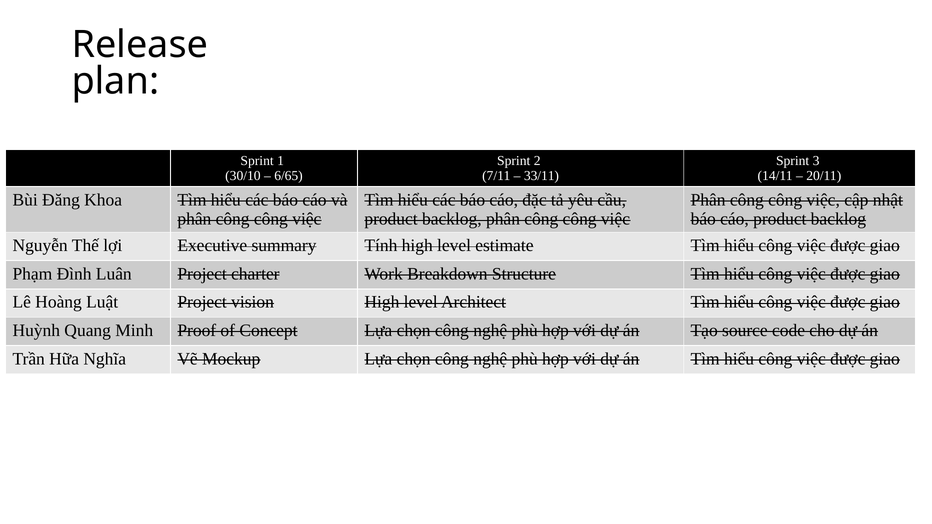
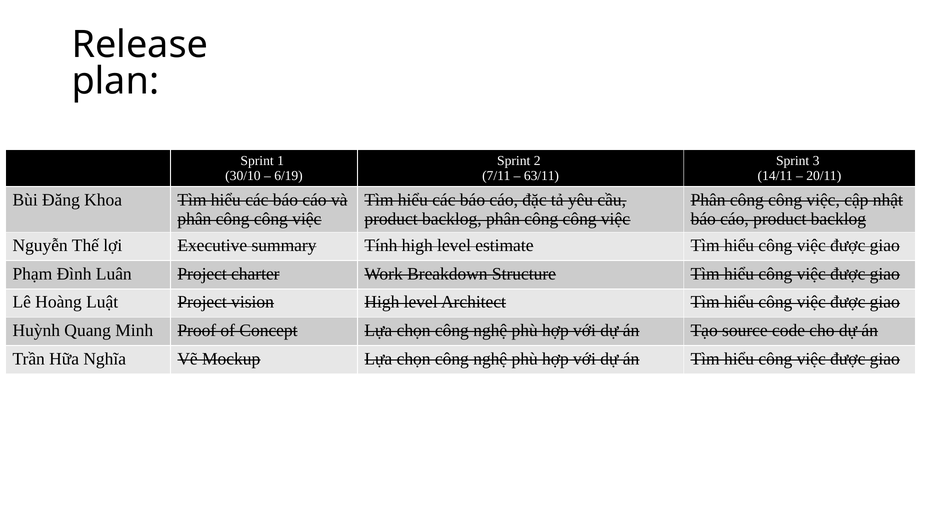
6/65: 6/65 -> 6/19
33/11: 33/11 -> 63/11
